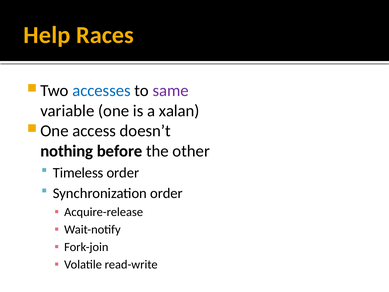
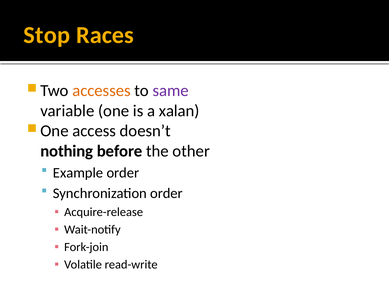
Help: Help -> Stop
accesses colour: blue -> orange
Timeless: Timeless -> Example
